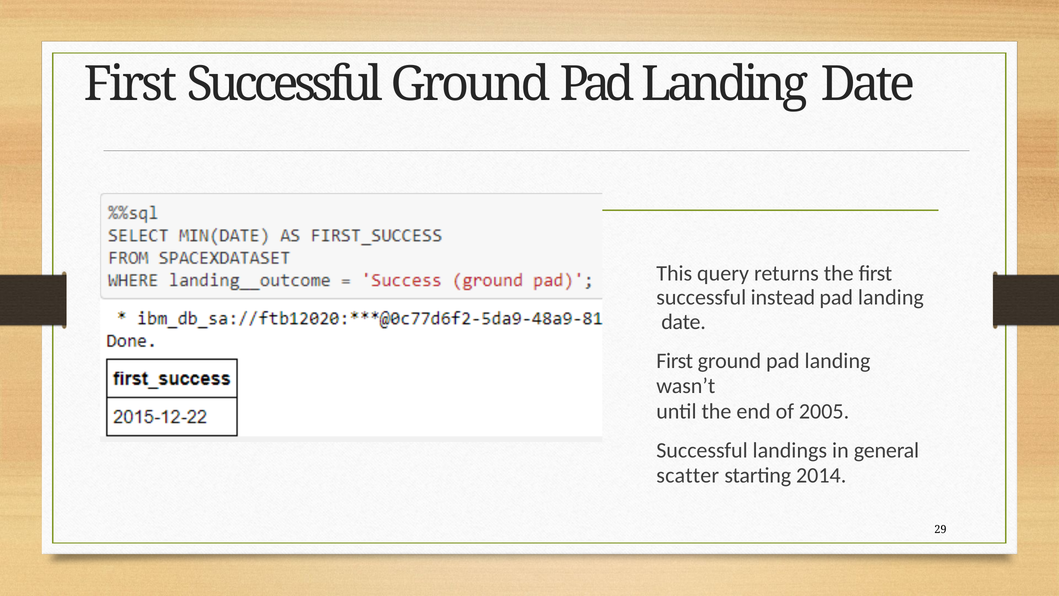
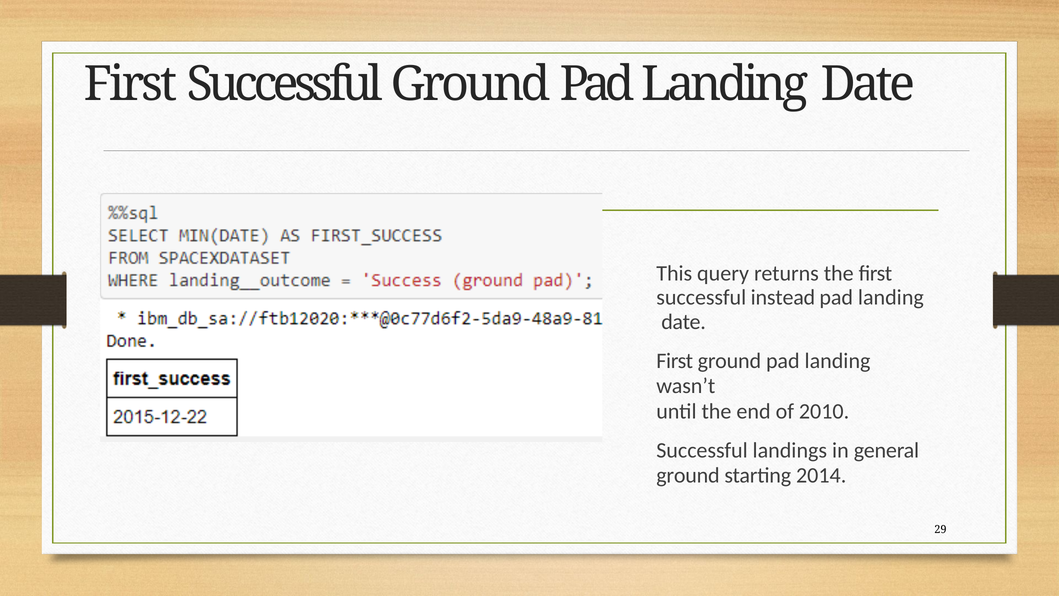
2005: 2005 -> 2010
scatter at (688, 475): scatter -> ground
